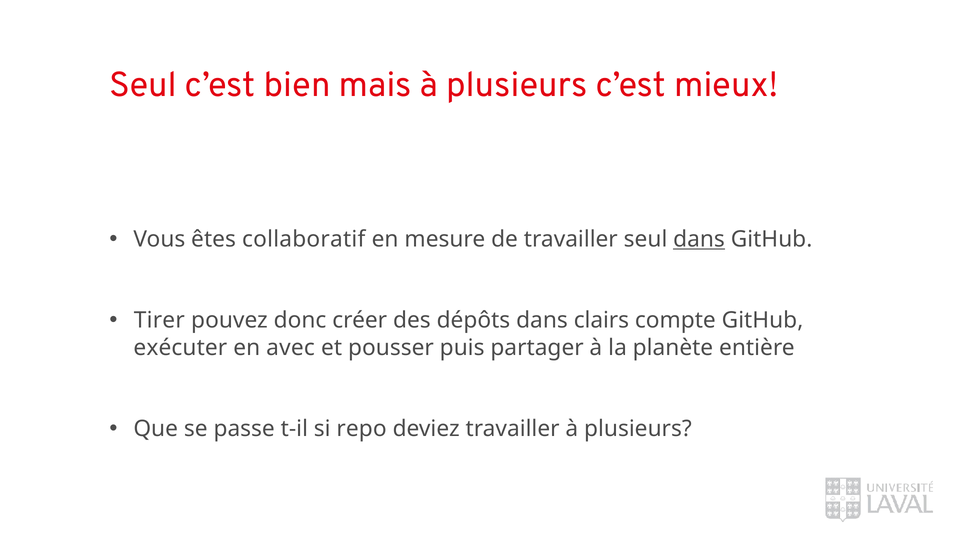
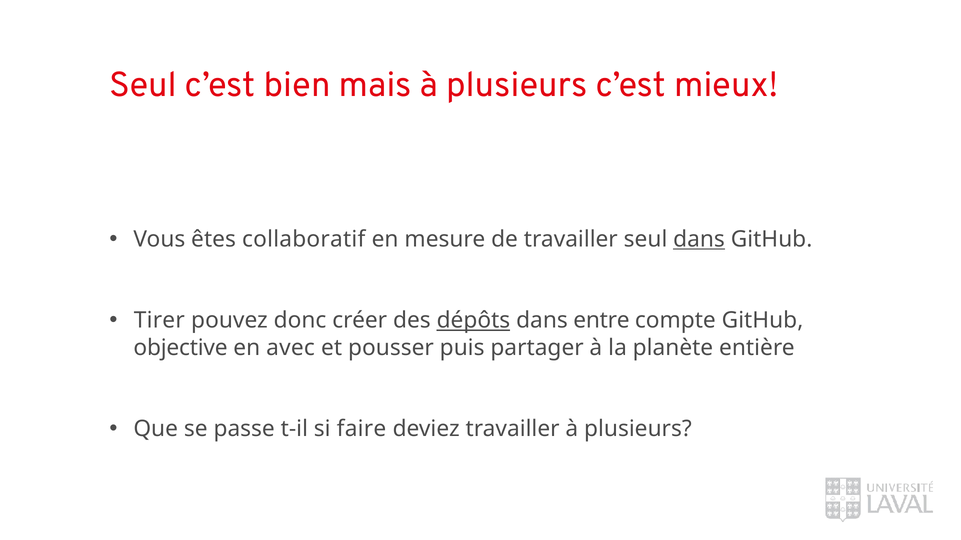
dépôts underline: none -> present
clairs: clairs -> entre
exécuter: exécuter -> objective
repo: repo -> faire
